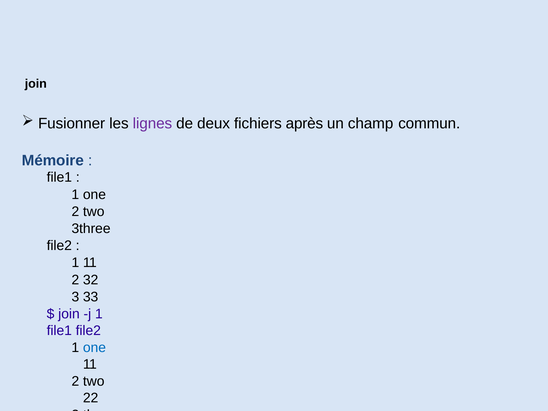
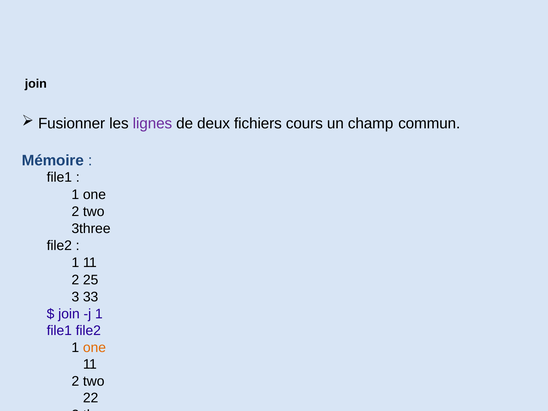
après: après -> cours
32: 32 -> 25
one at (94, 348) colour: blue -> orange
